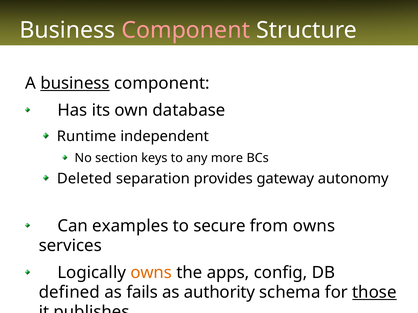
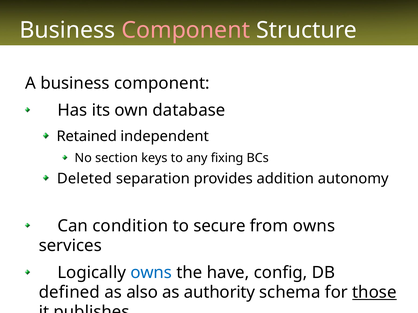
business at (75, 83) underline: present -> none
Runtime: Runtime -> Retained
more: more -> fixing
gateway: gateway -> addition
examples: examples -> condition
owns at (151, 273) colour: orange -> blue
apps: apps -> have
fails: fails -> also
